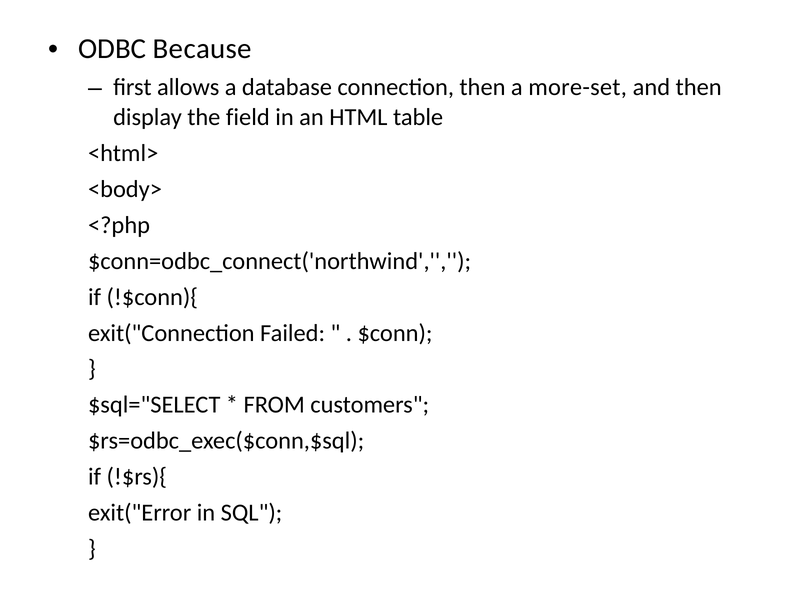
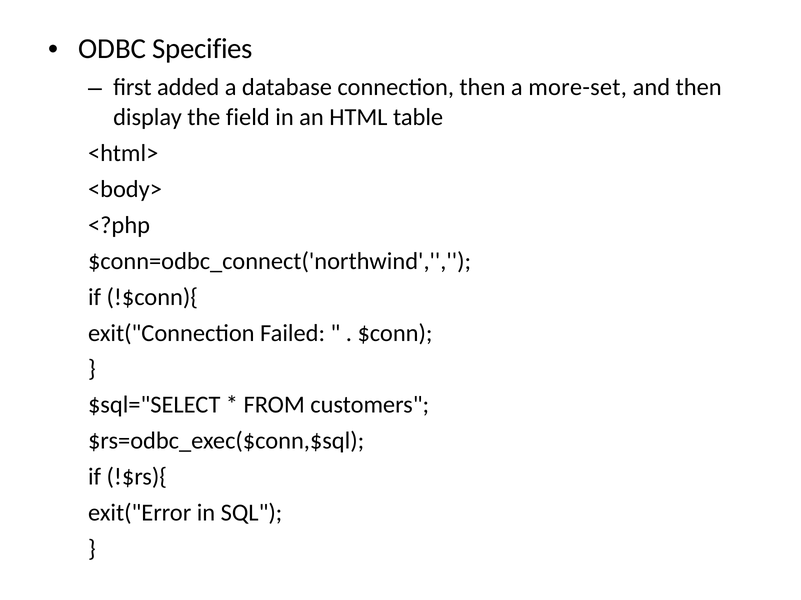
Because: Because -> Specifies
allows: allows -> added
